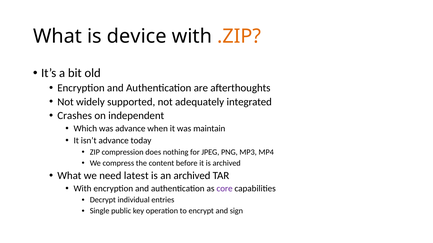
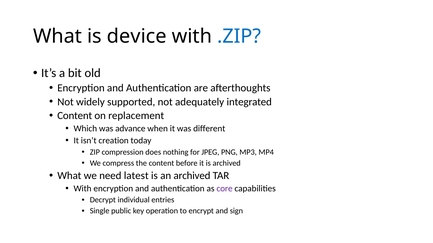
.ZIP colour: orange -> blue
Crashes at (75, 116): Crashes -> Content
independent: independent -> replacement
maintain: maintain -> different
isn’t advance: advance -> creation
